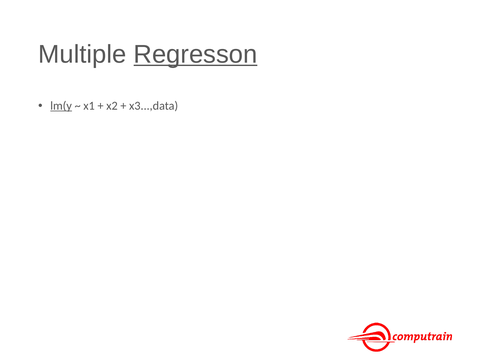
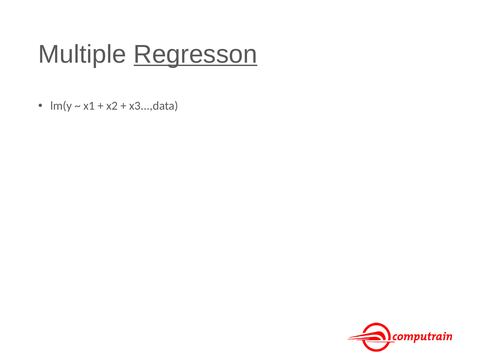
lm(y underline: present -> none
